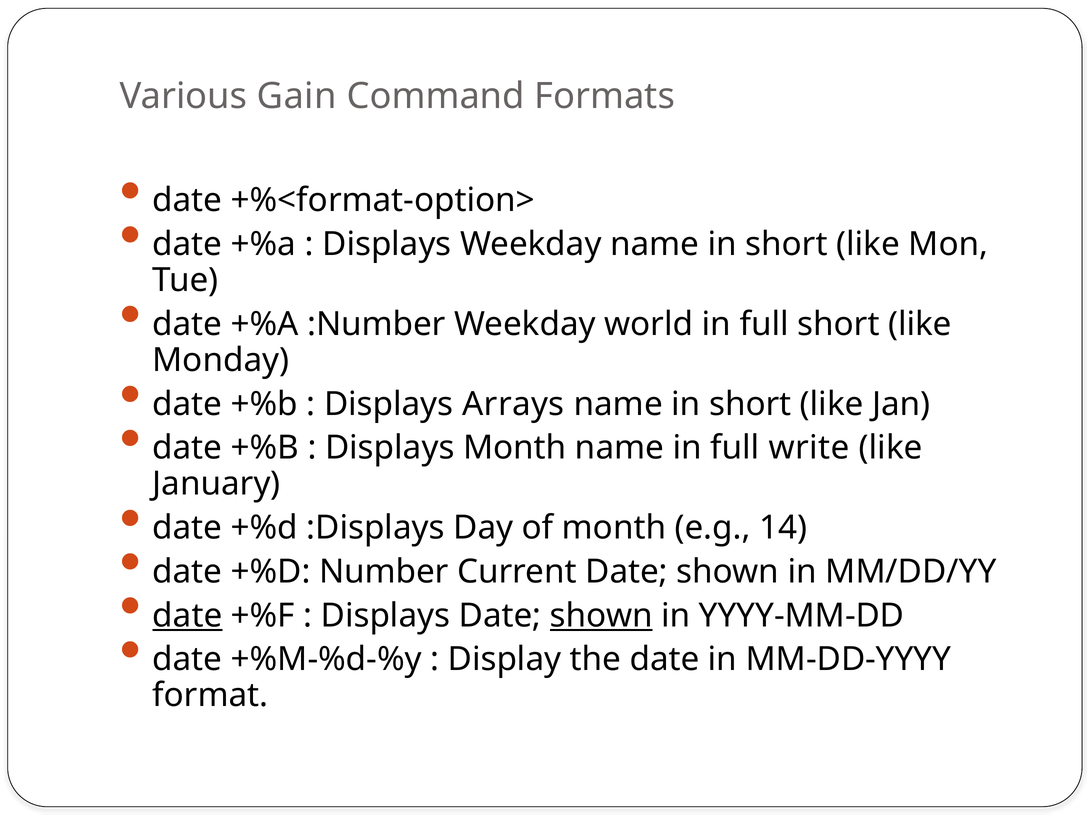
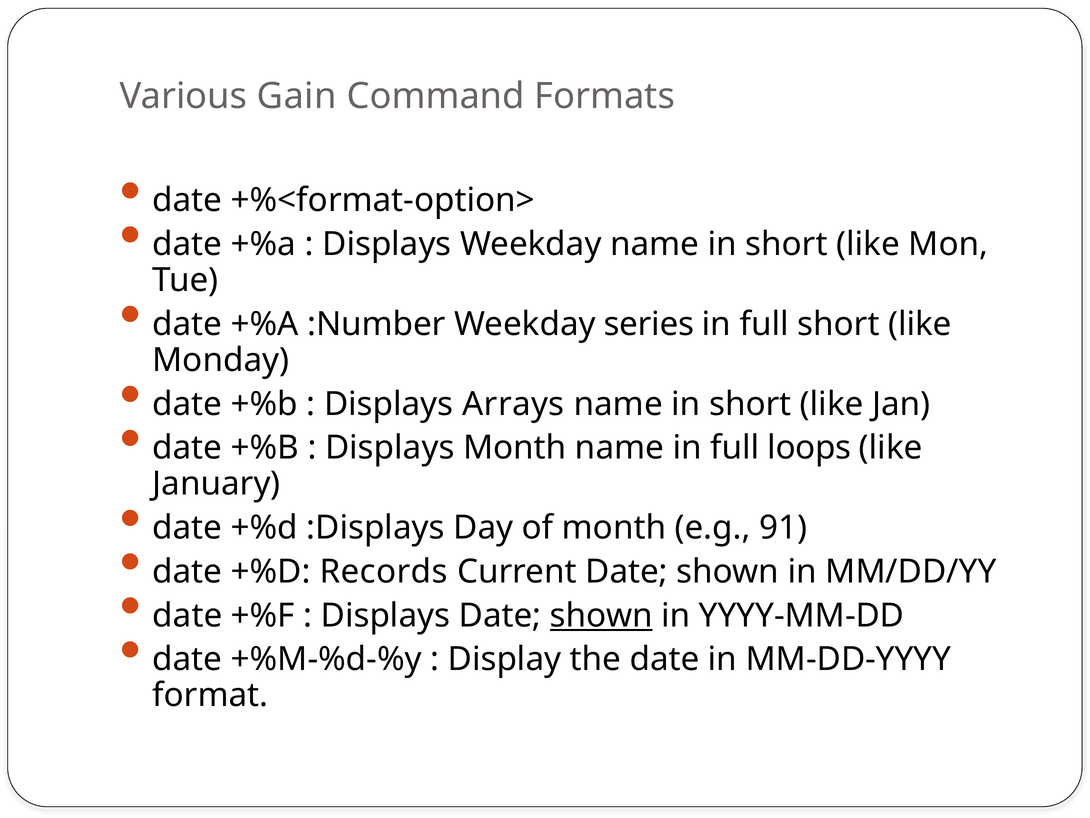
world: world -> series
write: write -> loops
14: 14 -> 91
Number: Number -> Records
date at (187, 615) underline: present -> none
